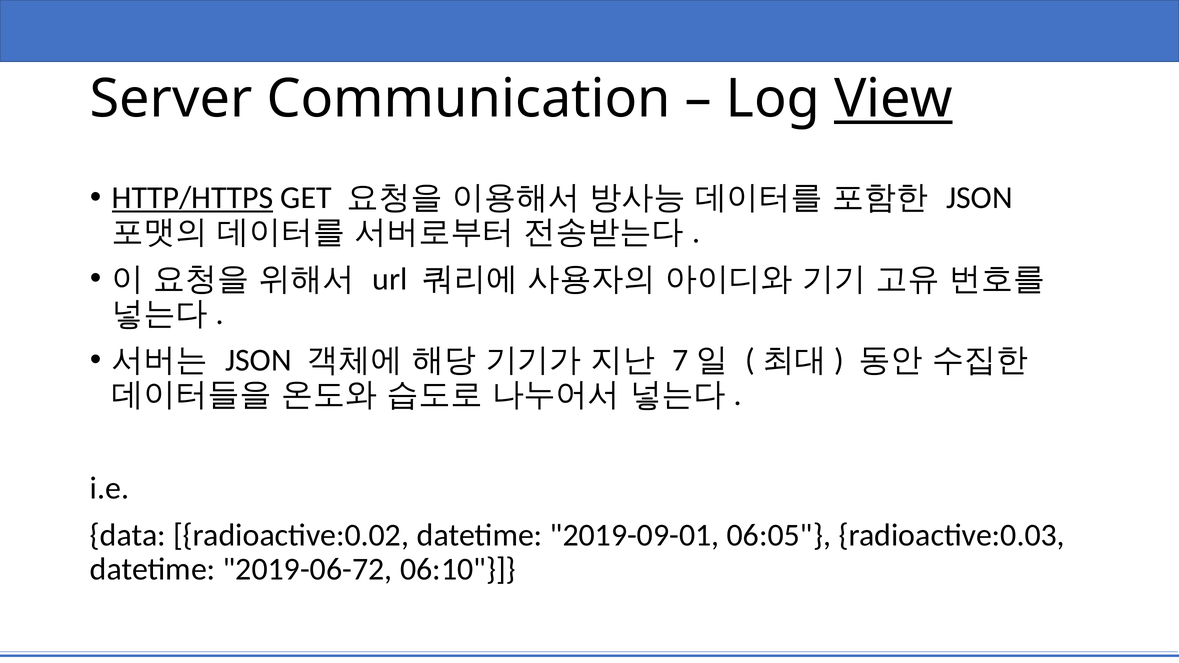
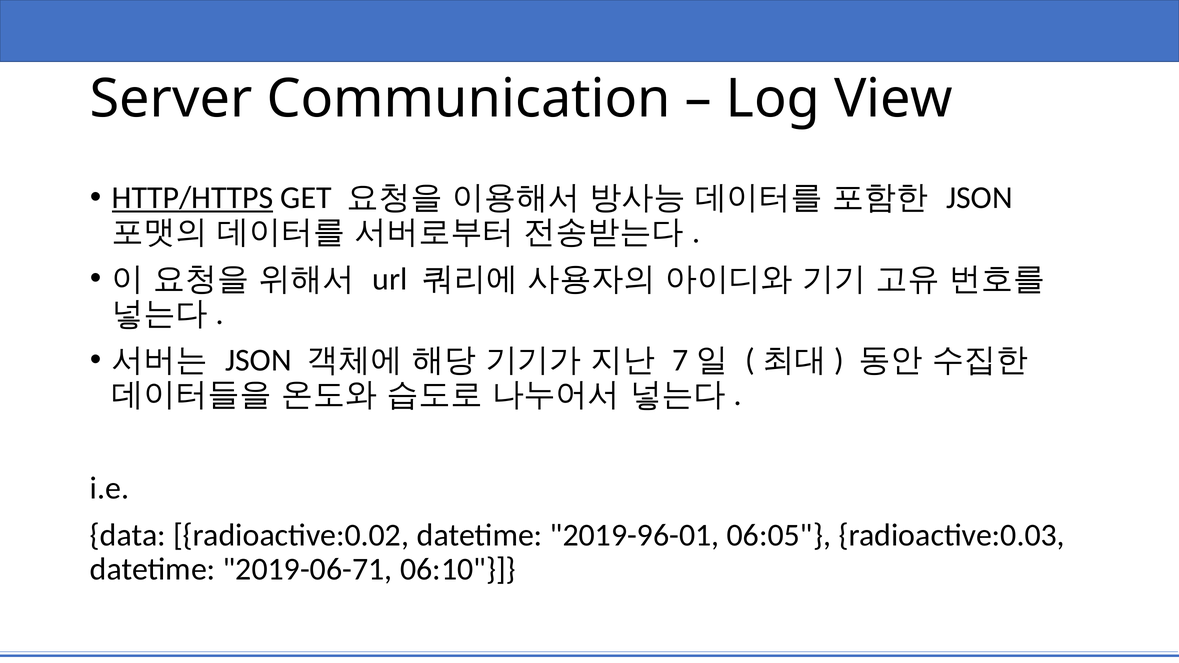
View underline: present -> none
2019-09-01: 2019-09-01 -> 2019-96-01
2019-06-72: 2019-06-72 -> 2019-06-71
